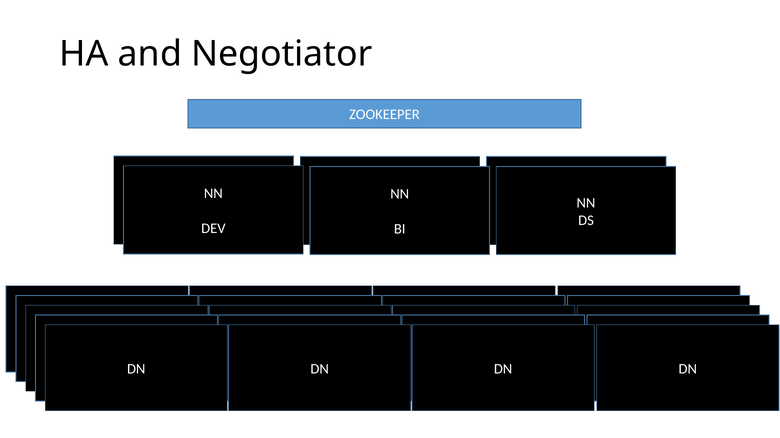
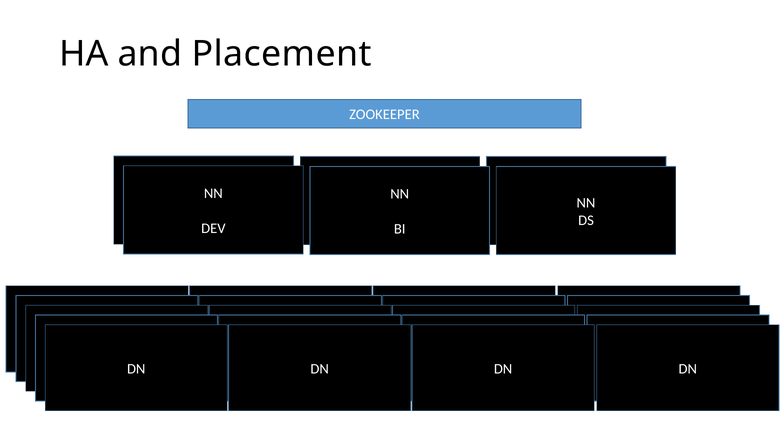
Negotiator: Negotiator -> Placement
